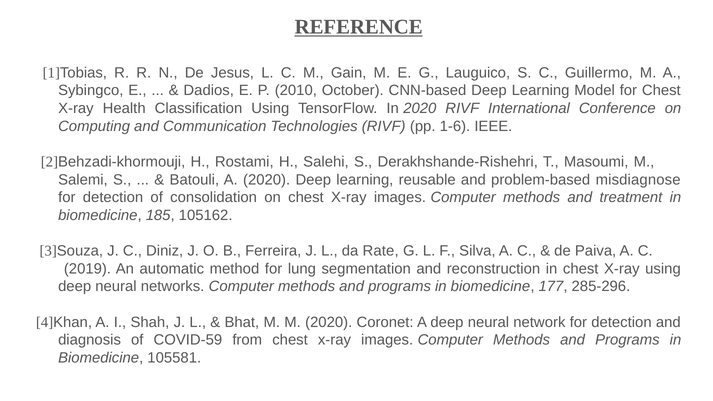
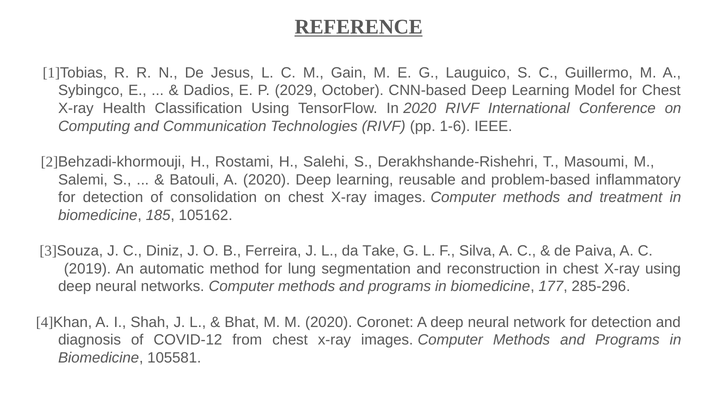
2010: 2010 -> 2029
misdiagnose: misdiagnose -> inflammatory
Rate: Rate -> Take
COVID-59: COVID-59 -> COVID-12
